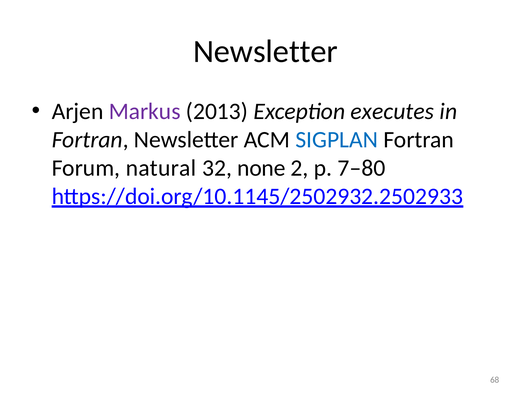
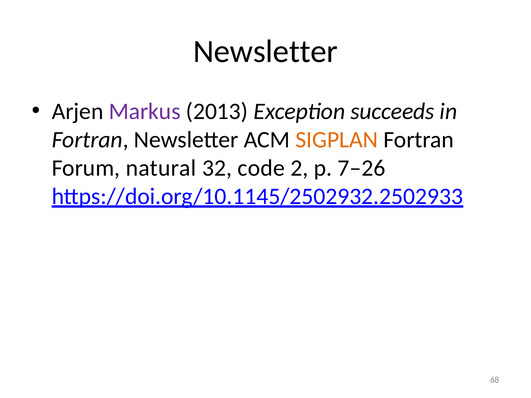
executes: executes -> succeeds
SIGPLAN colour: blue -> orange
none: none -> code
7‒80: 7‒80 -> 7‒26
